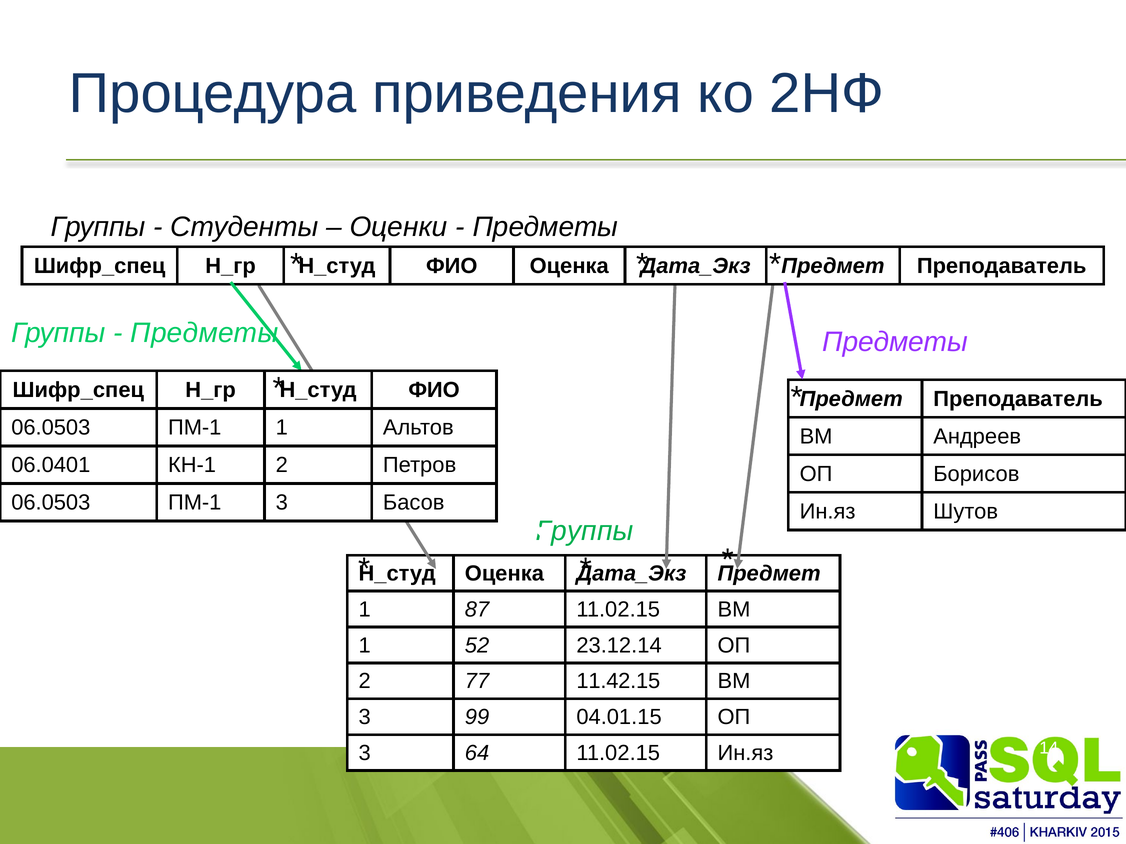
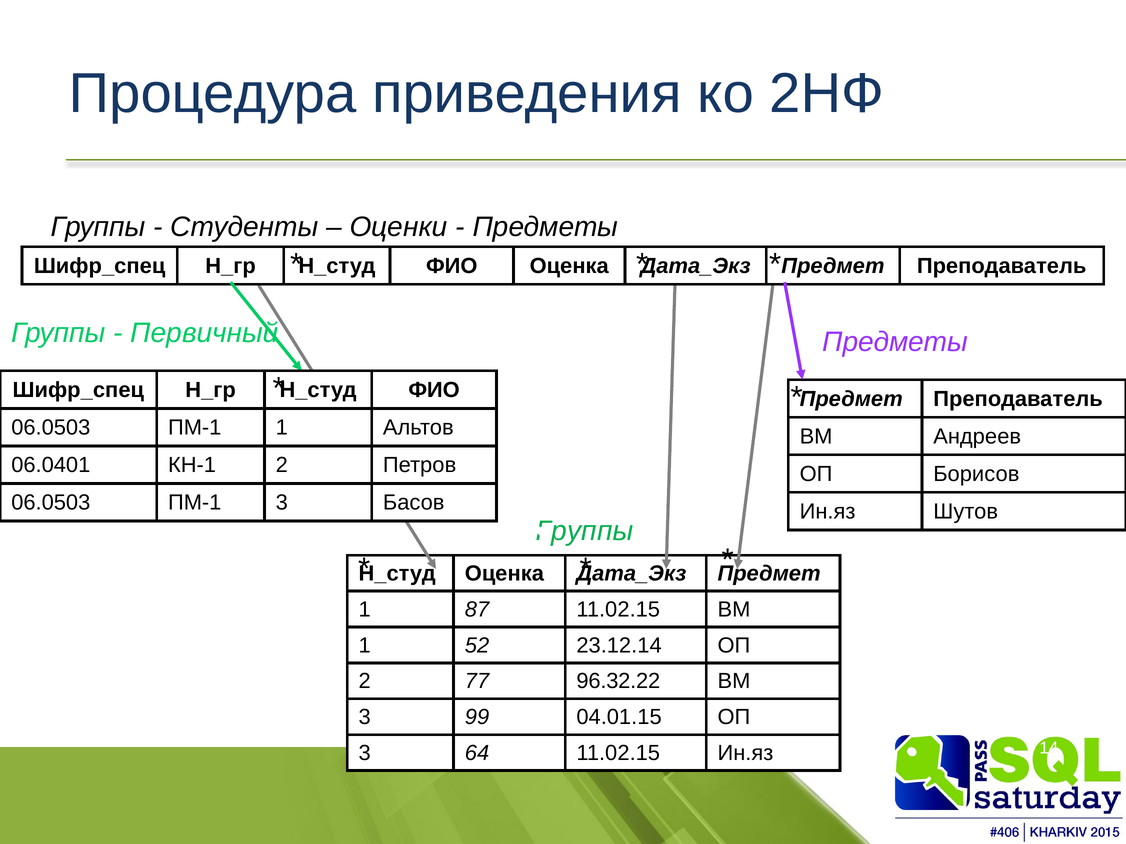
Предметы at (204, 333): Предметы -> Первичный
11.42.15: 11.42.15 -> 96.32.22
